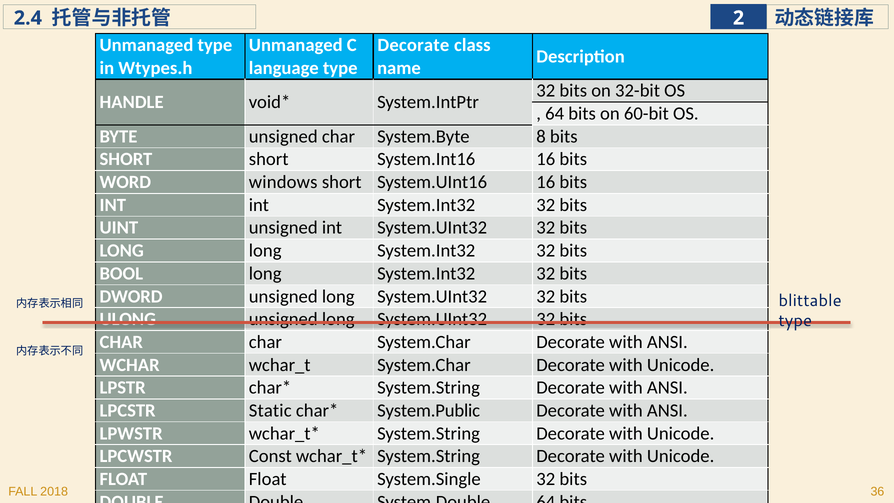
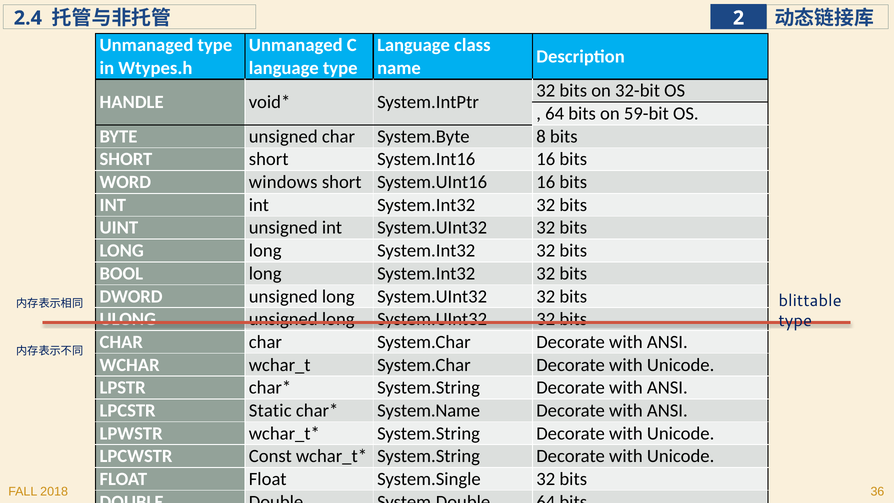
Decorate at (413, 45): Decorate -> Language
60-bit: 60-bit -> 59-bit
System.Public: System.Public -> System.Name
